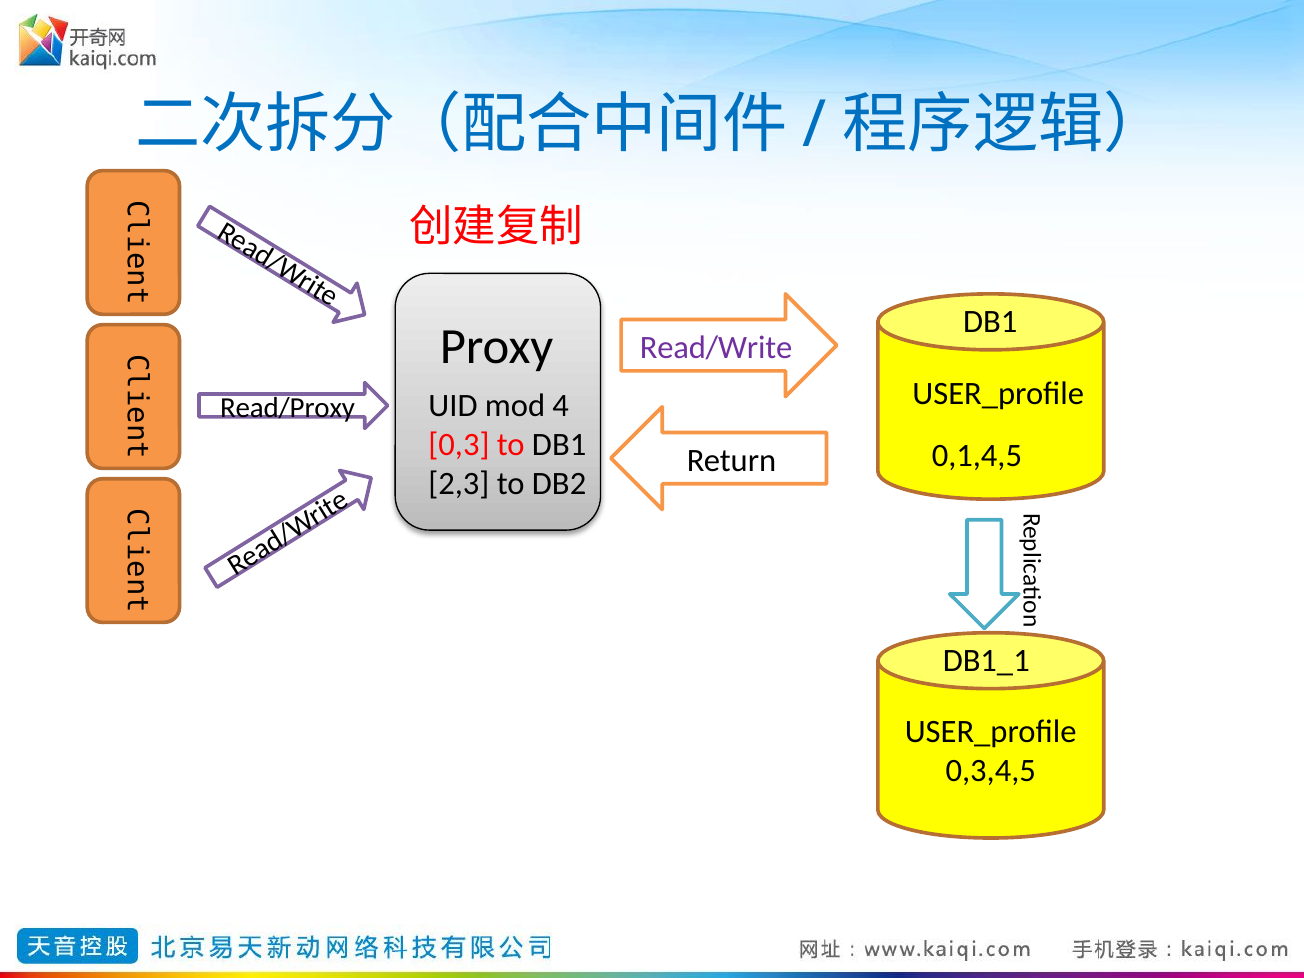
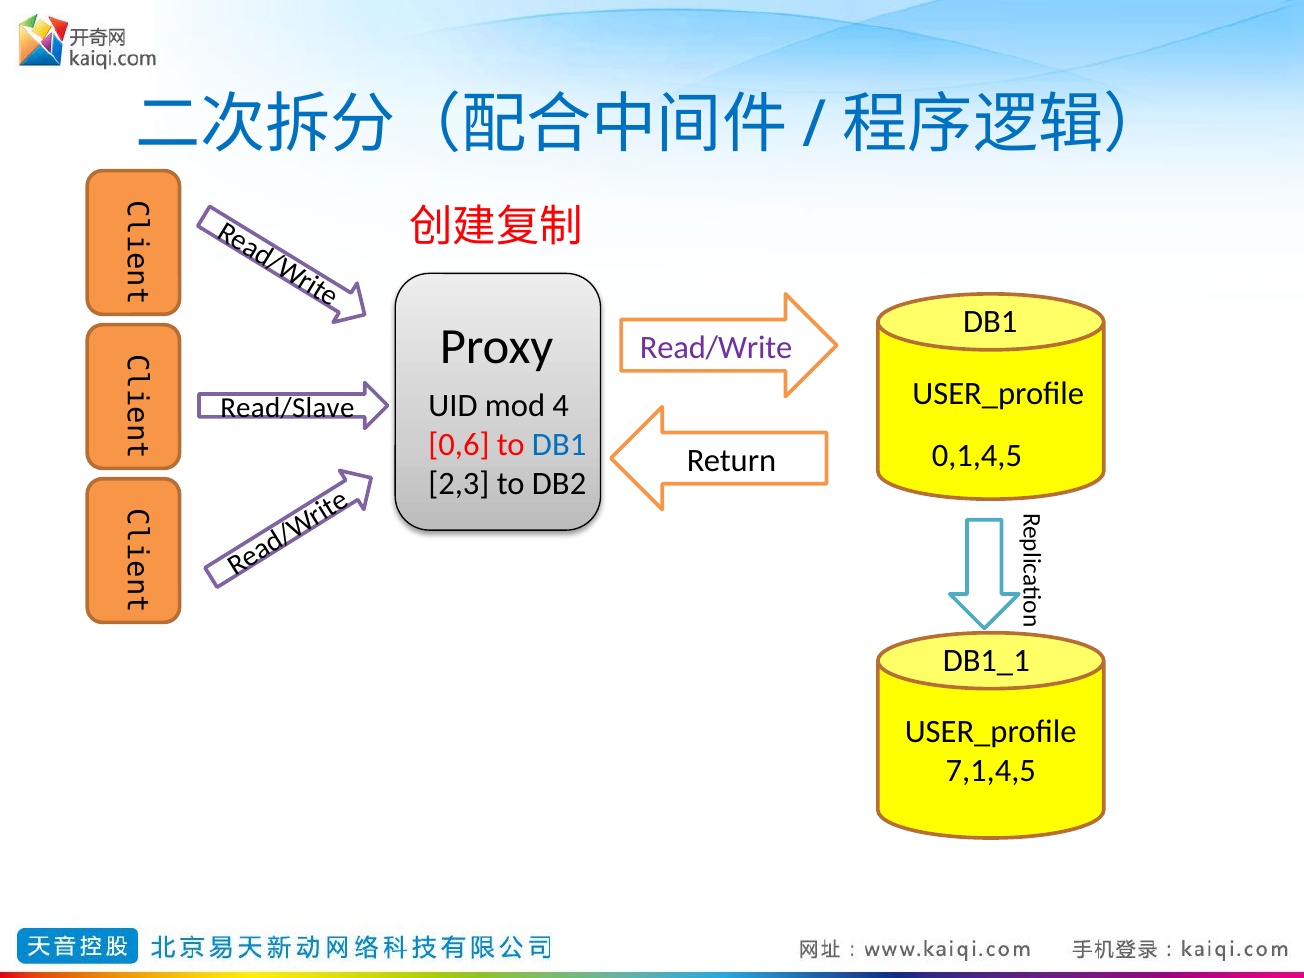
Read/Proxy: Read/Proxy -> Read/Slave
0,3: 0,3 -> 0,6
DB1 at (559, 445) colour: black -> blue
0,3,4,5: 0,3,4,5 -> 7,1,4,5
